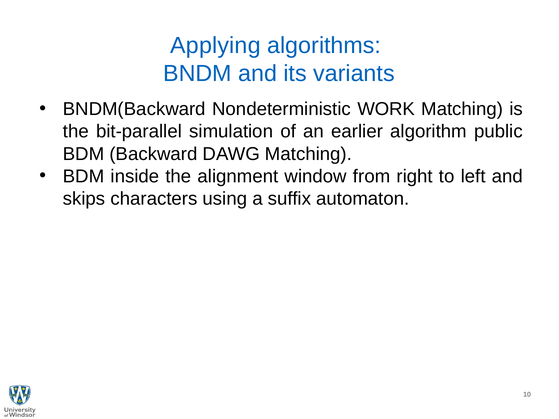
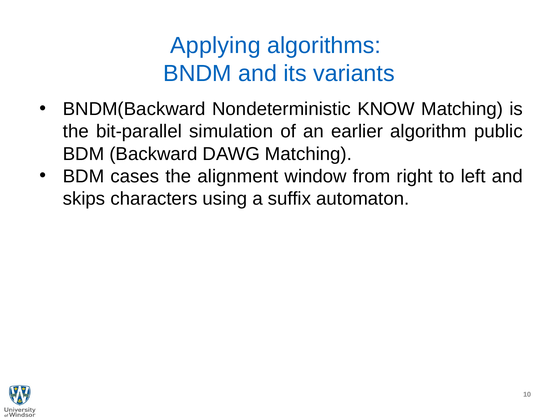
WORK: WORK -> KNOW
inside: inside -> cases
